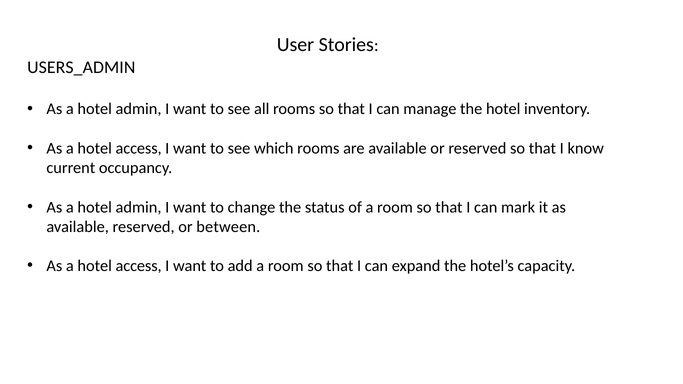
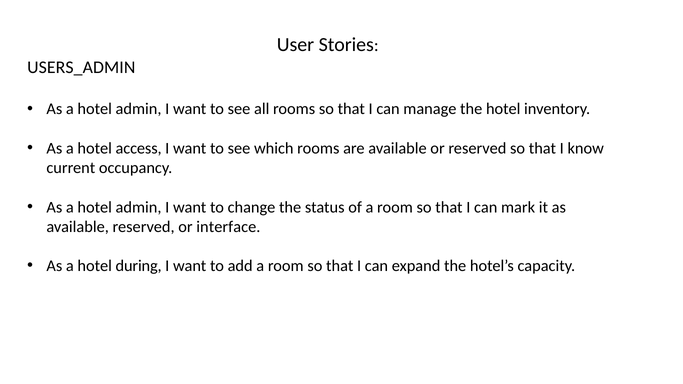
between: between -> interface
access at (139, 266): access -> during
